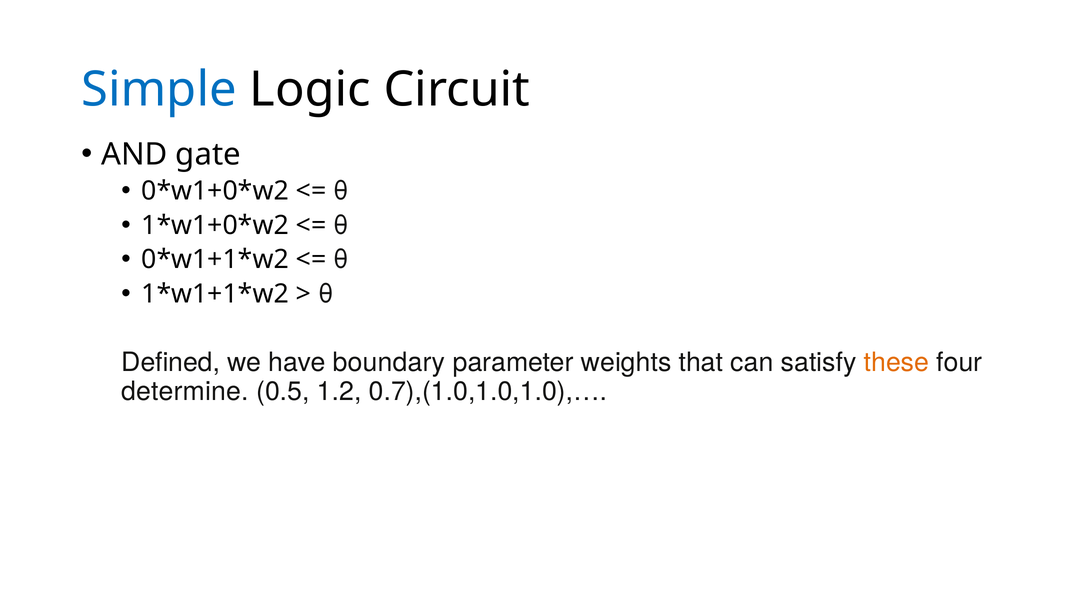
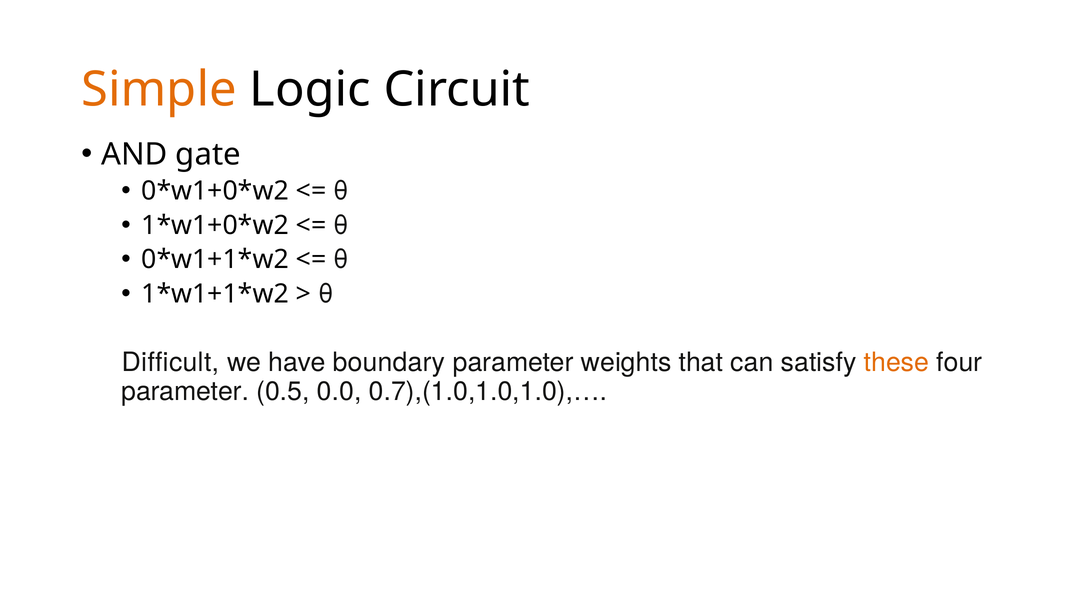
Simple colour: blue -> orange
Defined: Defined -> Difficult
determine at (185, 392): determine -> parameter
1.2: 1.2 -> 0.0
